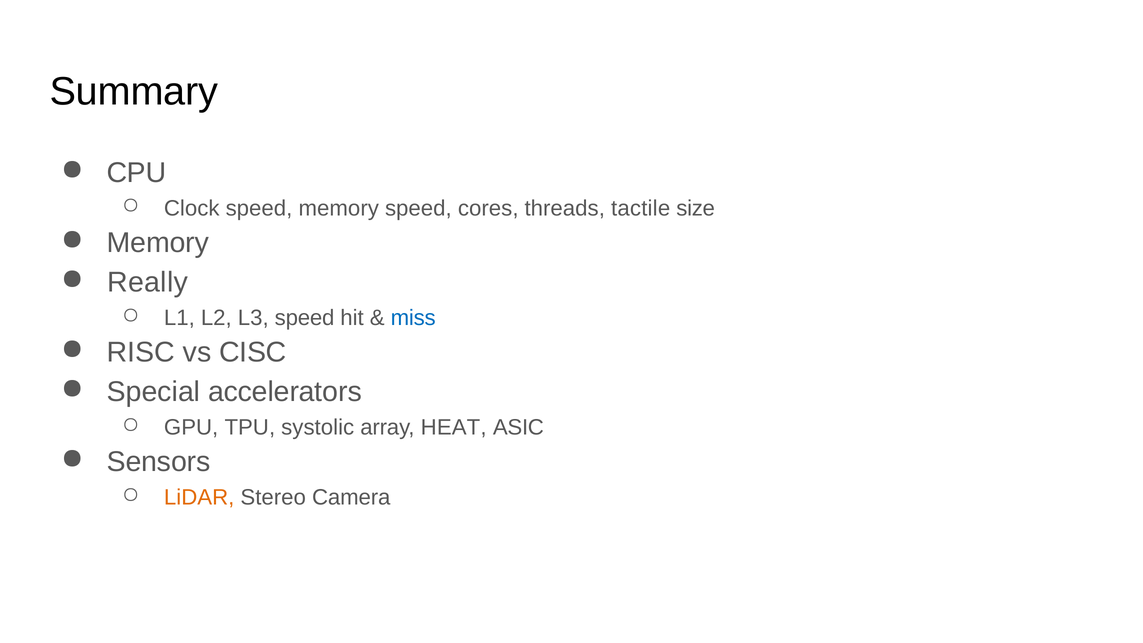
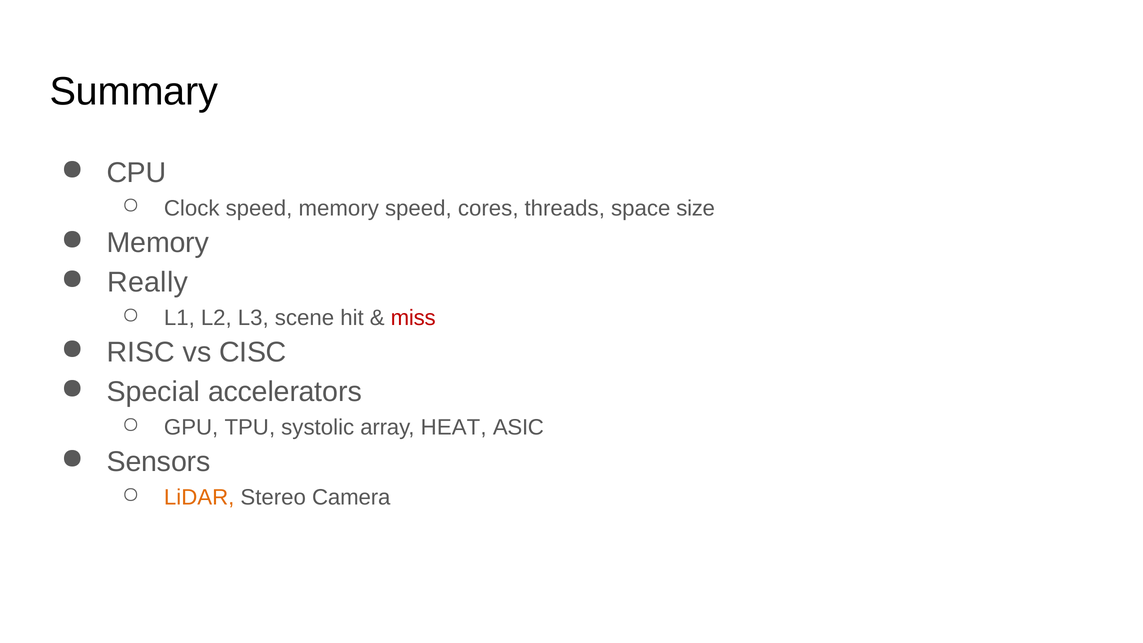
tactile: tactile -> space
L3 speed: speed -> scene
miss colour: blue -> red
